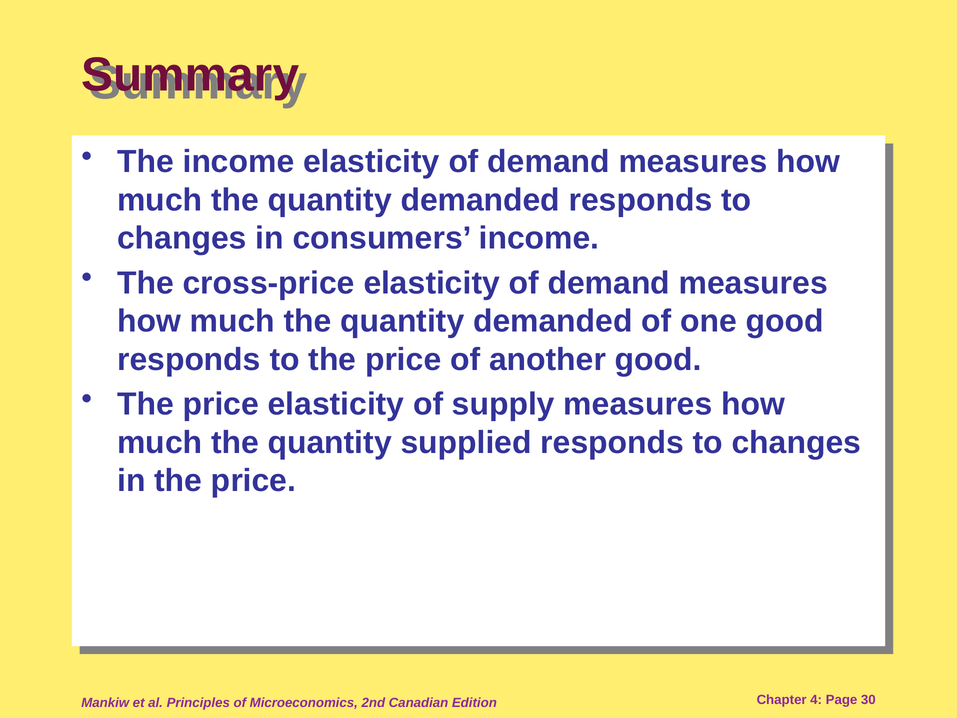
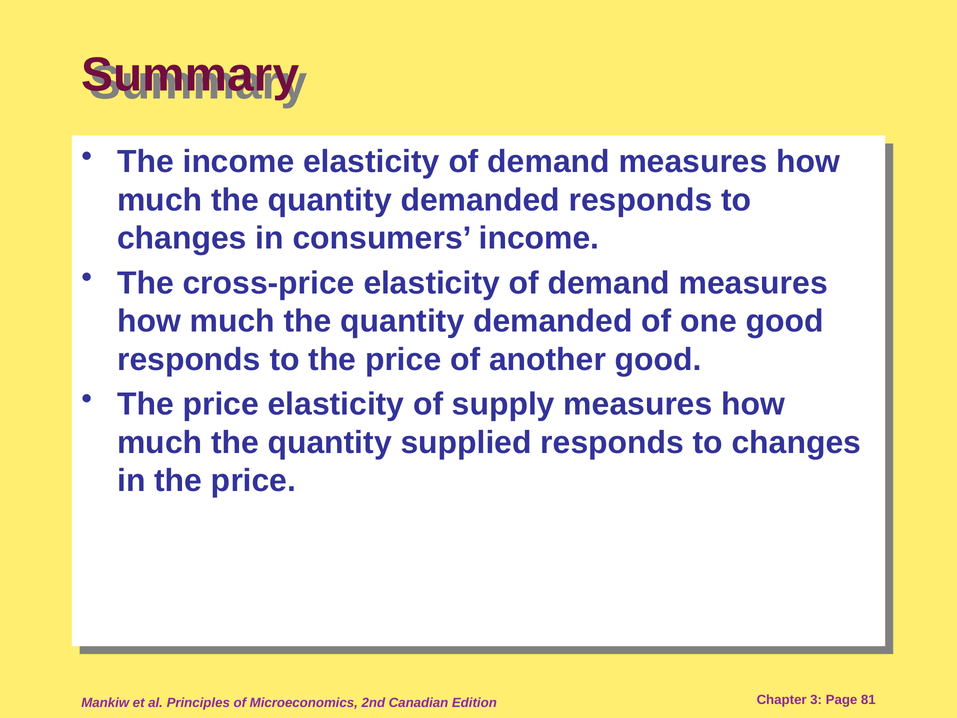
4: 4 -> 3
30: 30 -> 81
